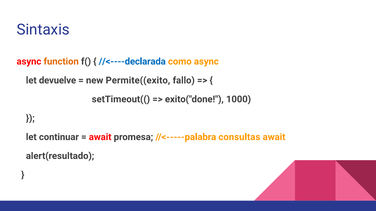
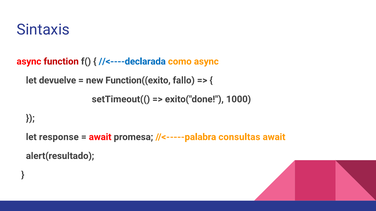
function colour: orange -> red
Permite((exito: Permite((exito -> Function((exito
continuar: continuar -> response
